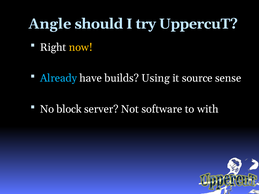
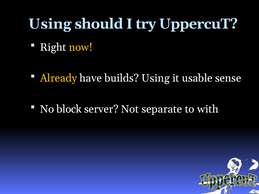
Angle at (50, 24): Angle -> Using
Already colour: light blue -> yellow
source: source -> usable
software: software -> separate
